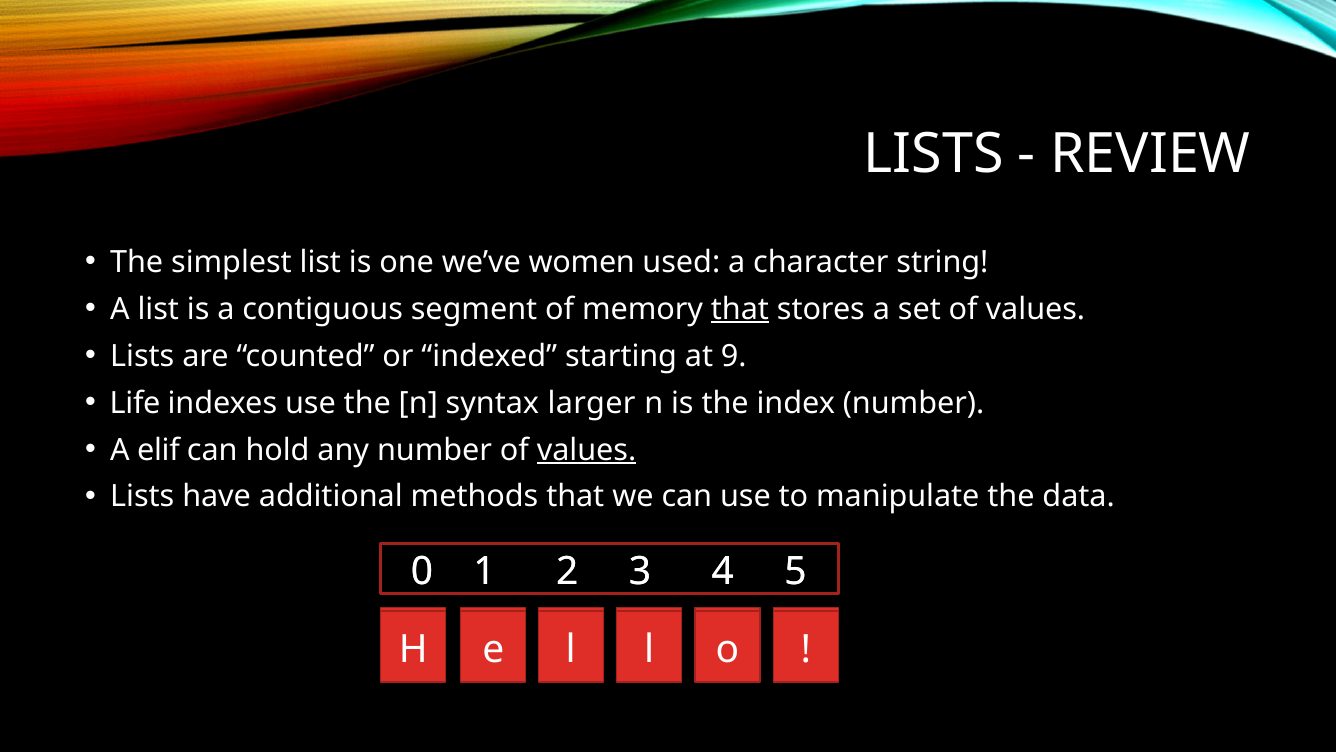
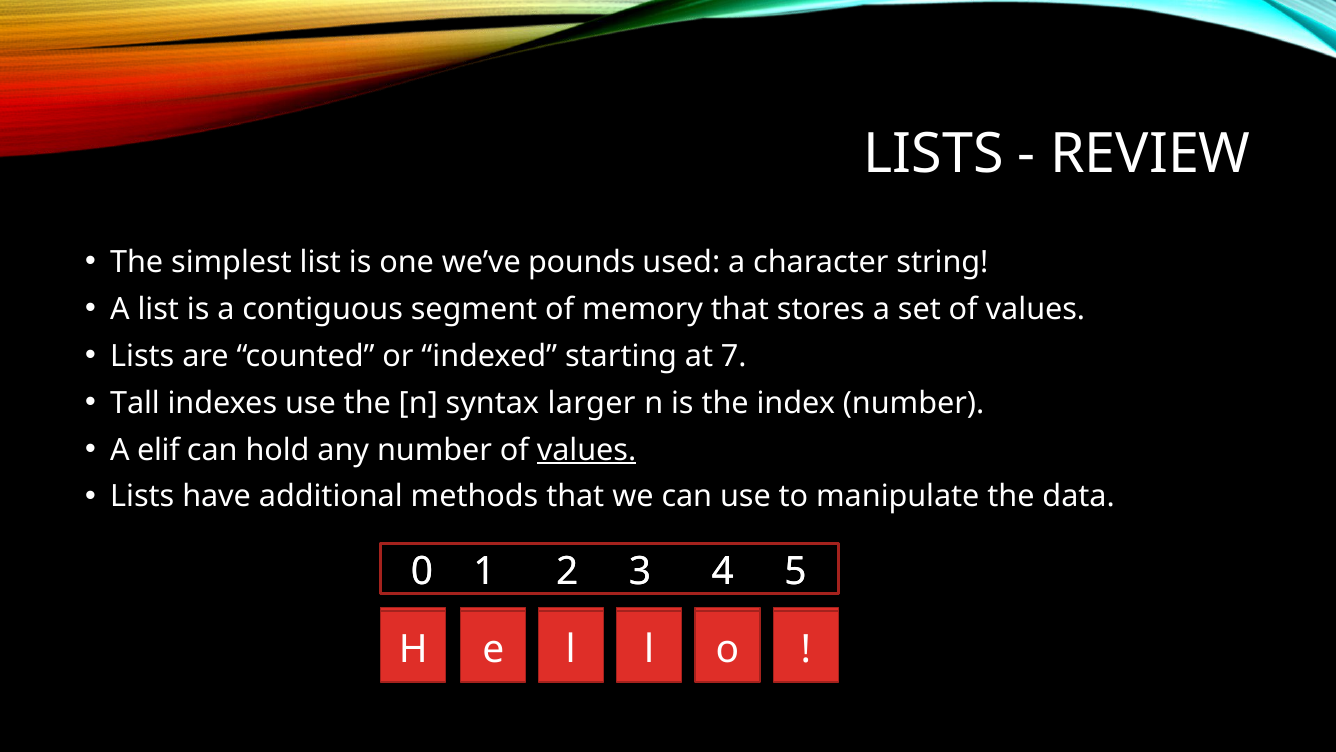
women: women -> pounds
that at (740, 309) underline: present -> none
9: 9 -> 7
Life: Life -> Tall
